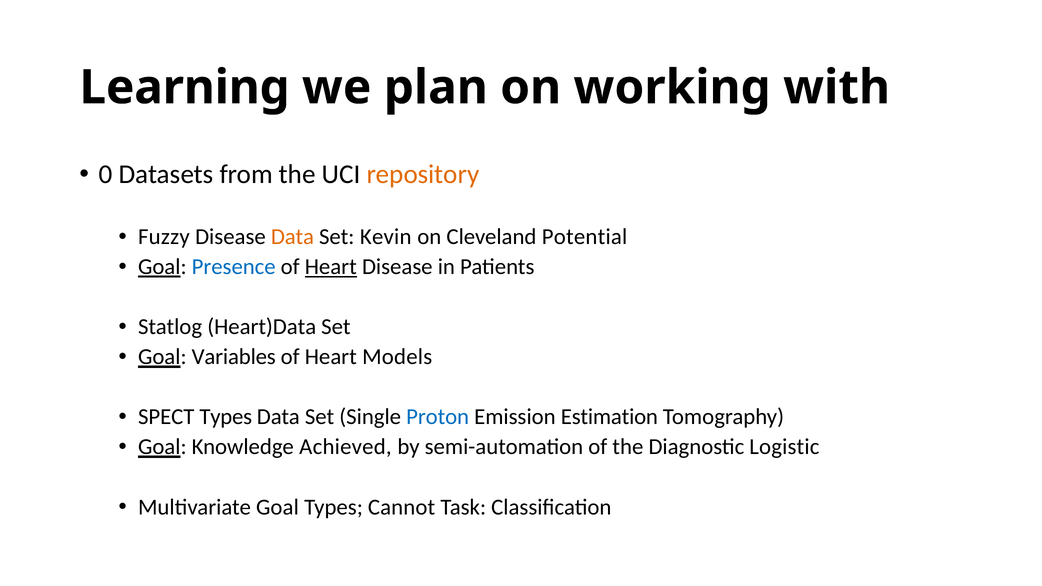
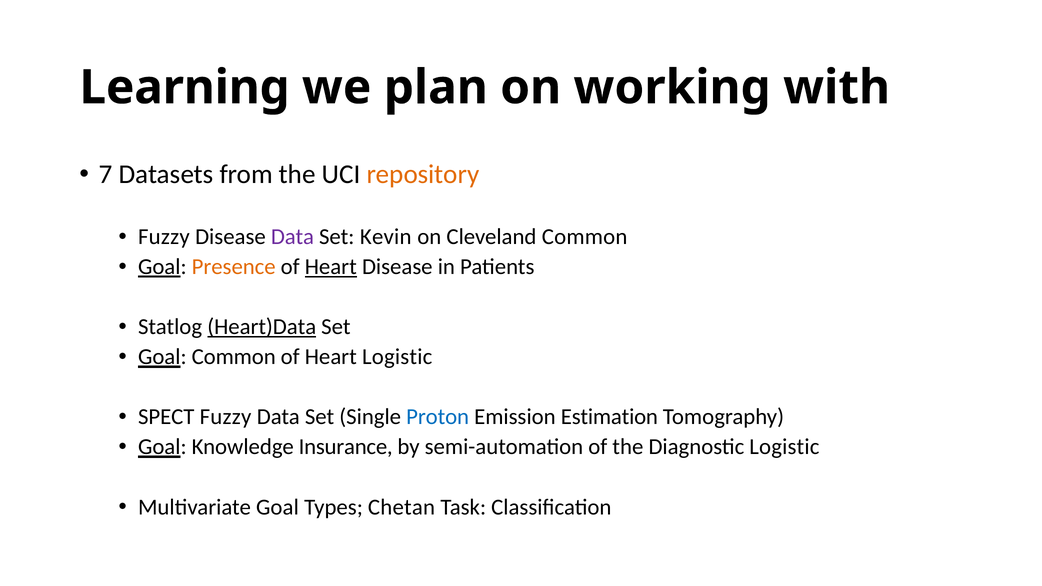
0: 0 -> 7
Data at (292, 237) colour: orange -> purple
Cleveland Potential: Potential -> Common
Presence colour: blue -> orange
Heart)Data underline: none -> present
Goal Variables: Variables -> Common
Heart Models: Models -> Logistic
SPECT Types: Types -> Fuzzy
Achieved: Achieved -> Insurance
Cannot: Cannot -> Chetan
